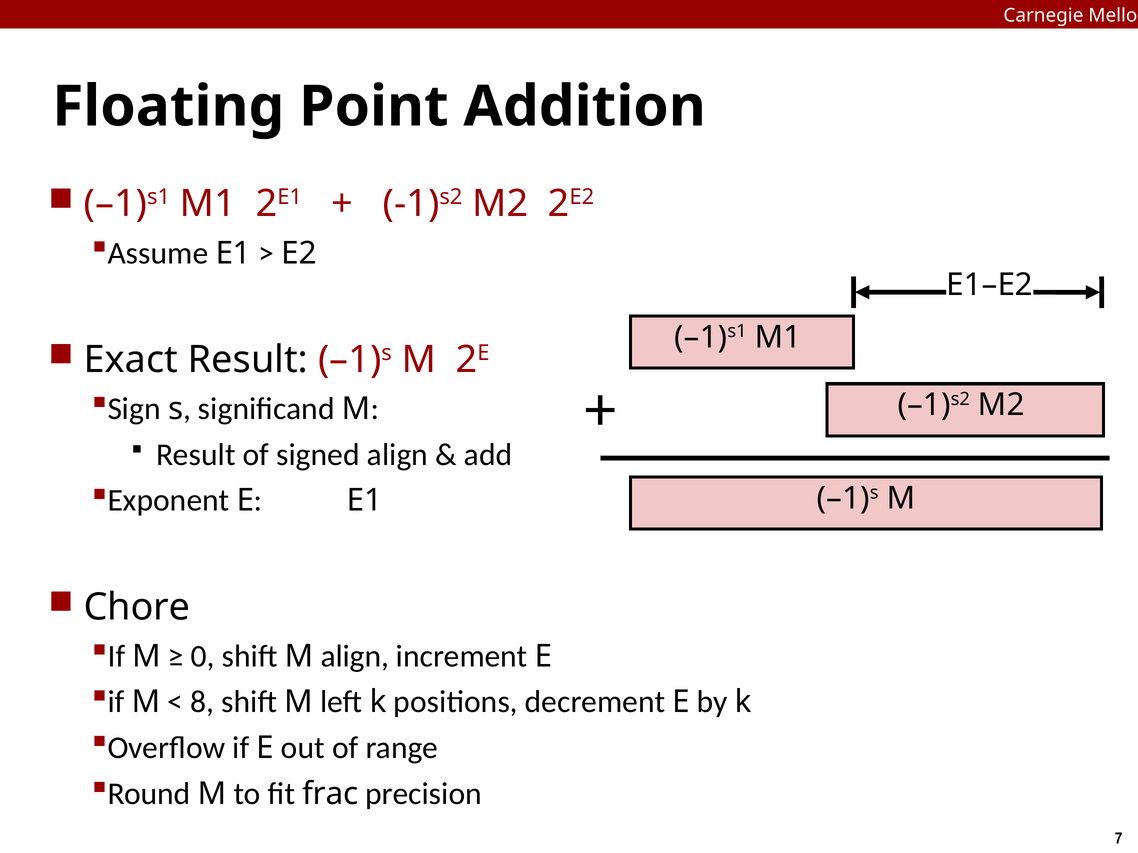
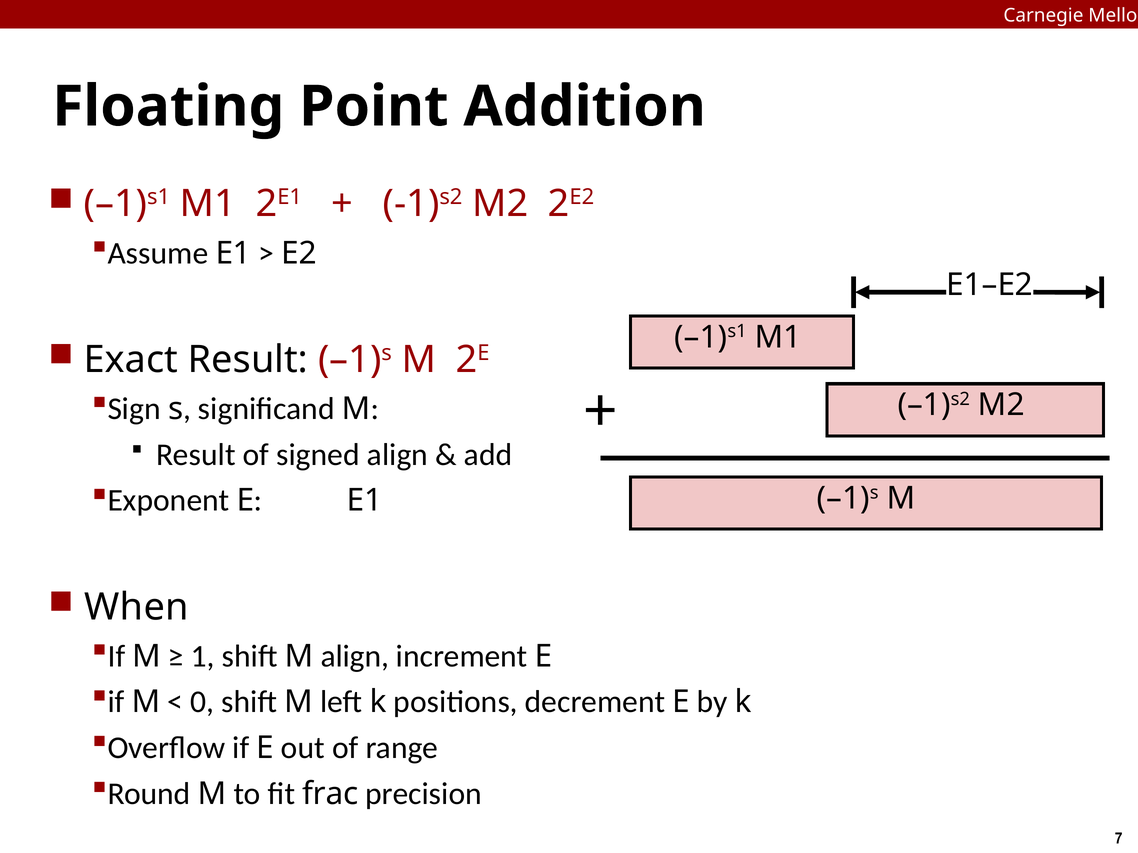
Chore: Chore -> When
0: 0 -> 1
8: 8 -> 0
